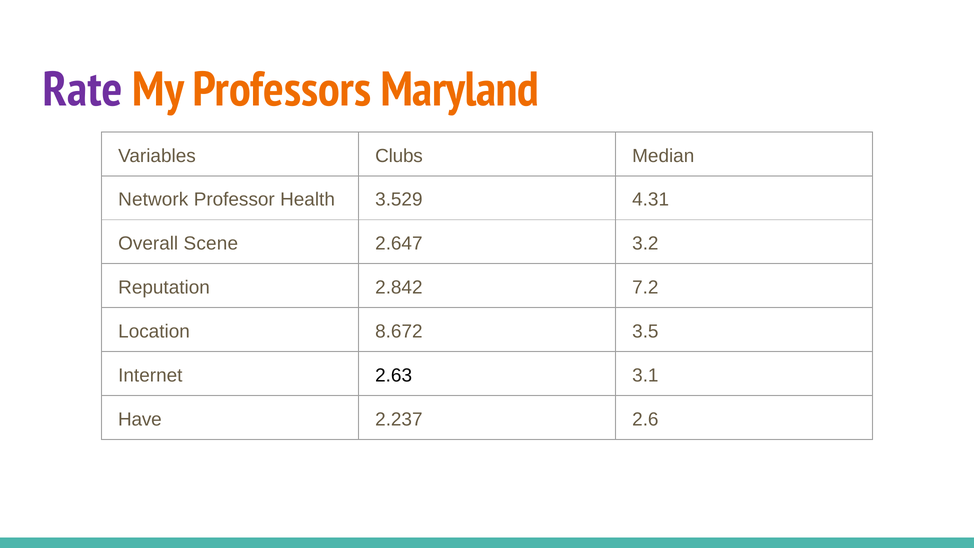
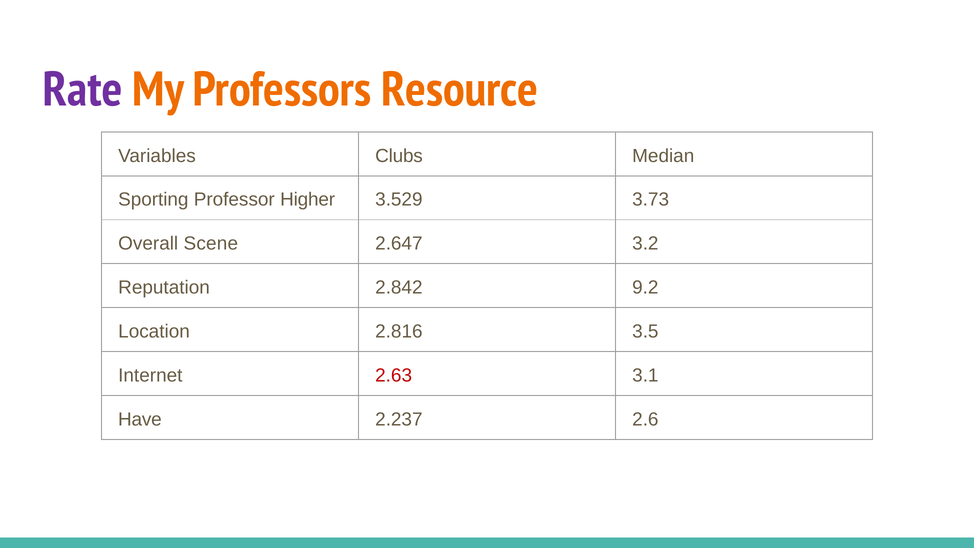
Maryland: Maryland -> Resource
Network: Network -> Sporting
Health: Health -> Higher
4.31: 4.31 -> 3.73
7.2: 7.2 -> 9.2
8.672: 8.672 -> 2.816
2.63 colour: black -> red
